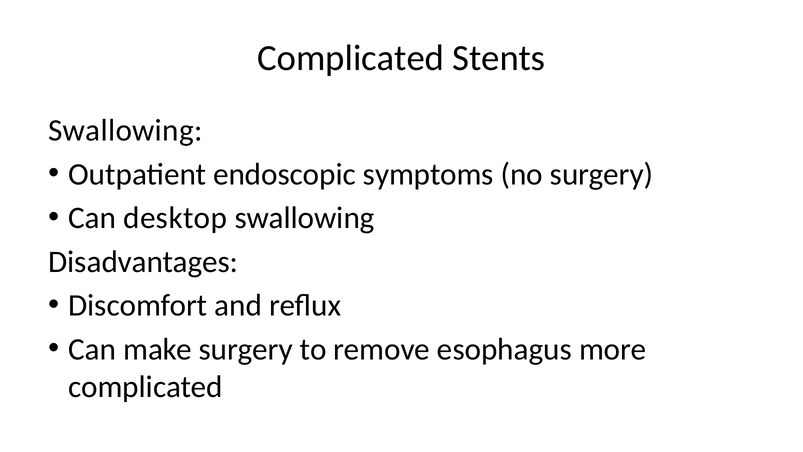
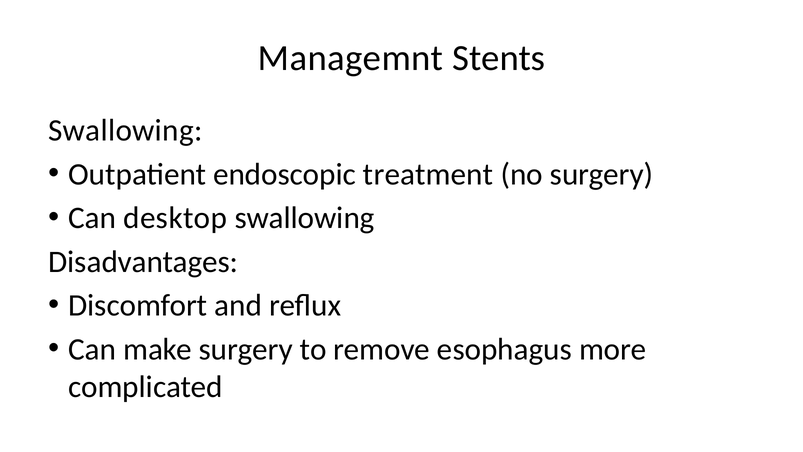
Complicated at (351, 58): Complicated -> Managemnt
symptoms: symptoms -> treatment
